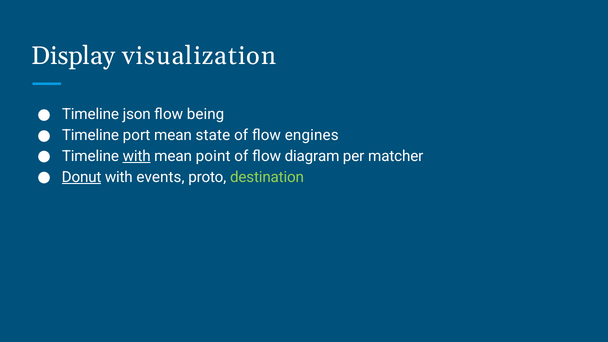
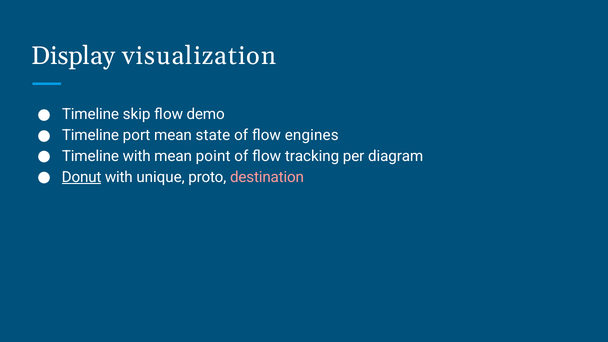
json: json -> skip
being: being -> demo
with at (137, 156) underline: present -> none
diagram: diagram -> tracking
matcher: matcher -> diagram
events: events -> unique
destination colour: light green -> pink
